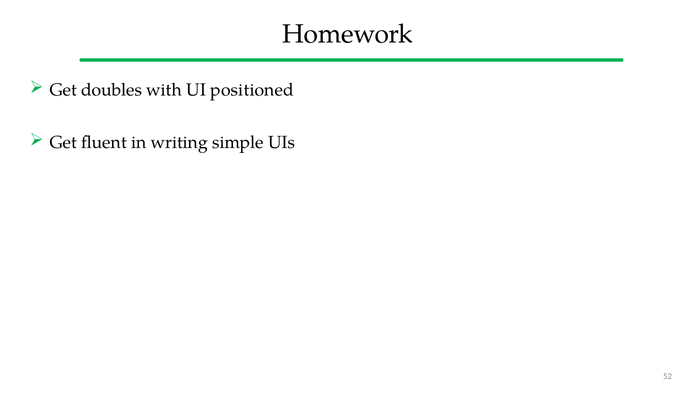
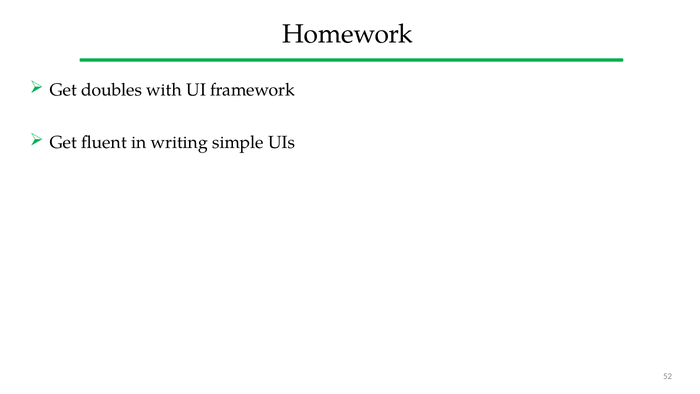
positioned: positioned -> framework
